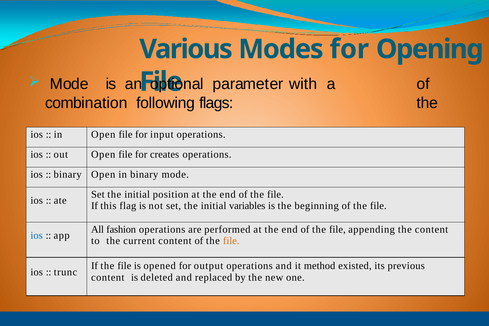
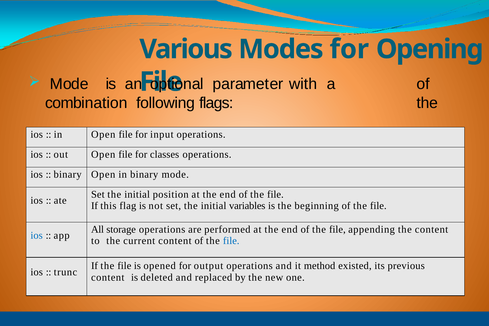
creates: creates -> classes
fashion: fashion -> storage
file at (231, 241) colour: orange -> blue
